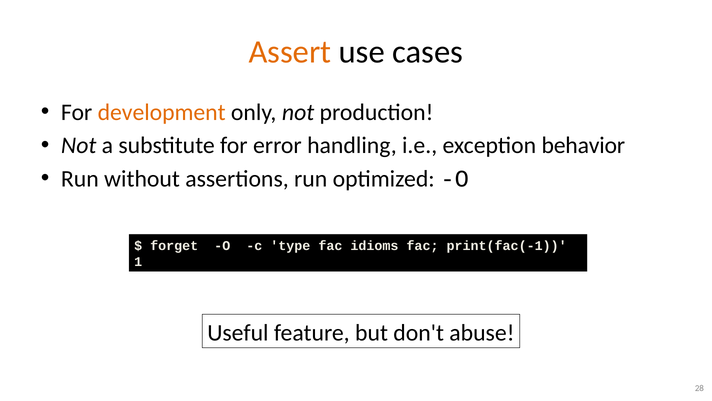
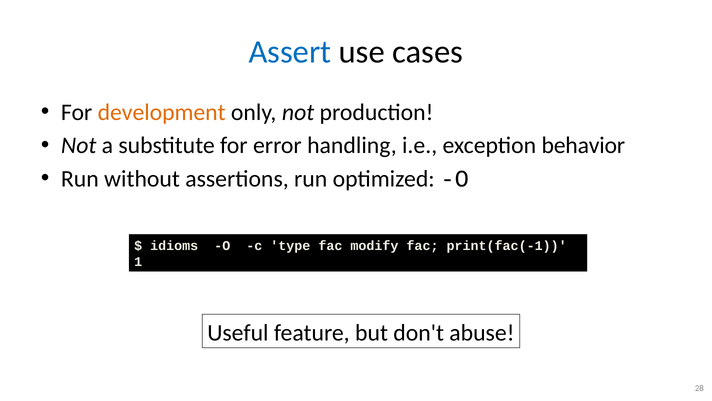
Assert colour: orange -> blue
forget: forget -> idioms
idioms: idioms -> modify
